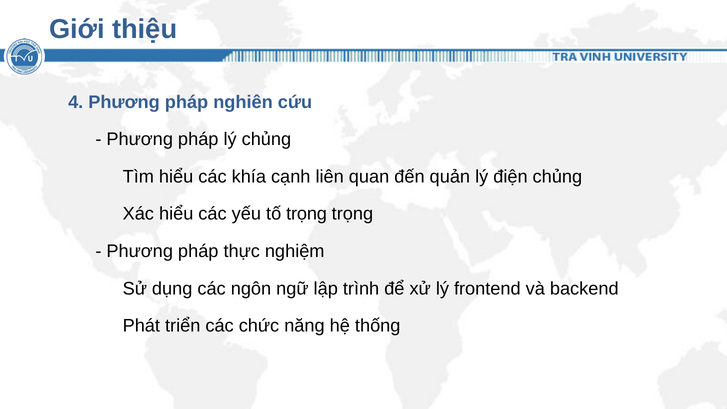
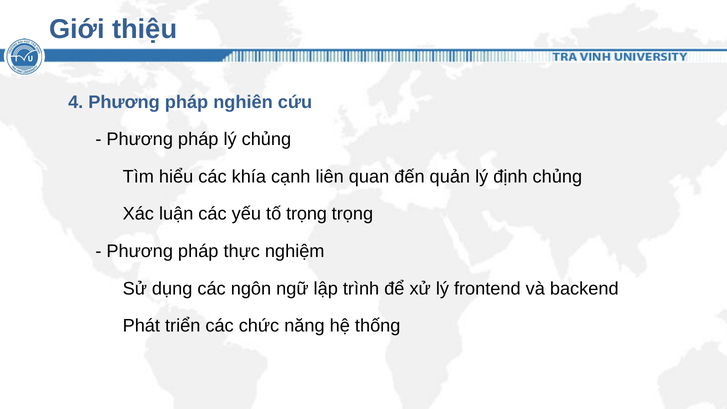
điện: điện -> định
Xác hiểu: hiểu -> luận
